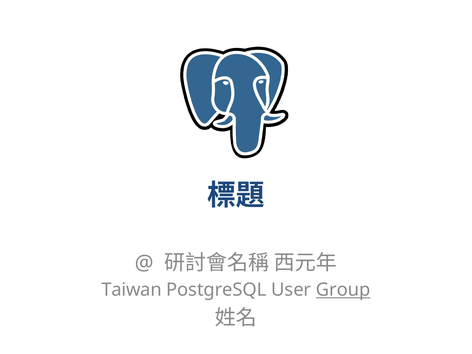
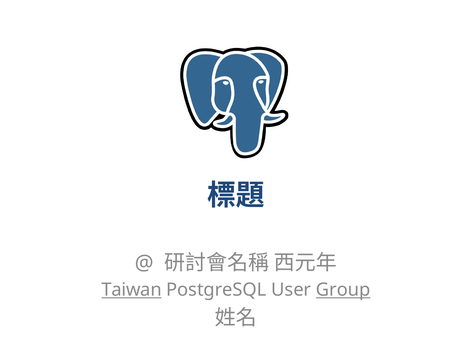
Taiwan underline: none -> present
